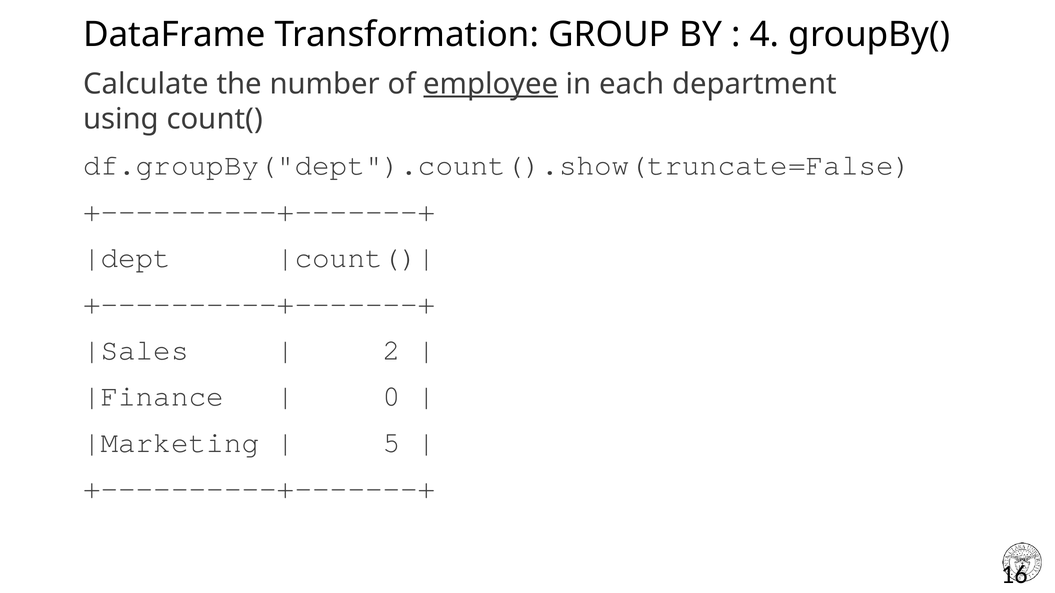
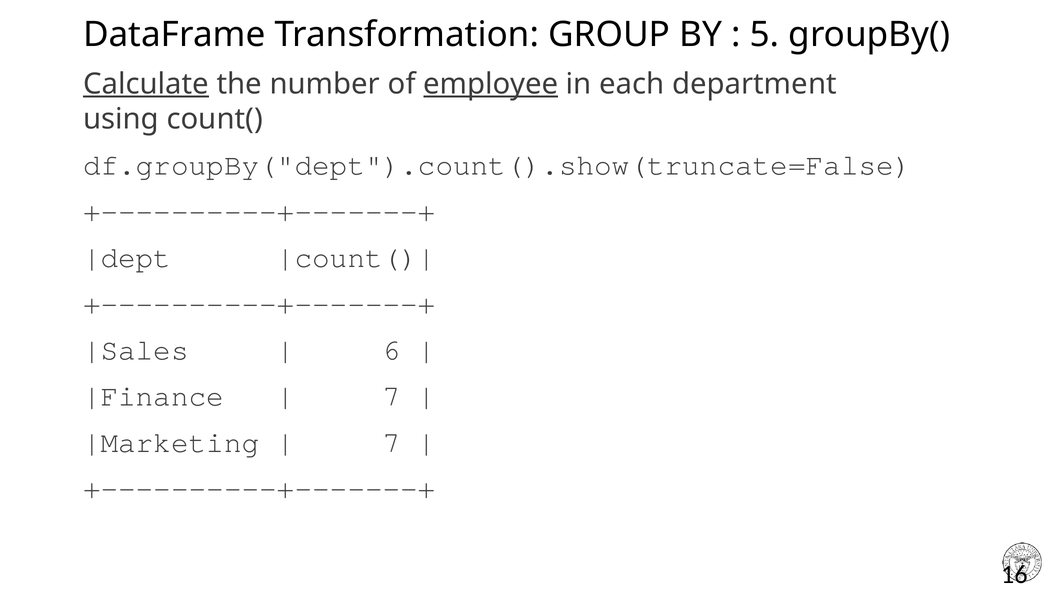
4: 4 -> 5
Calculate underline: none -> present
2: 2 -> 6
0 at (392, 397): 0 -> 7
5 at (392, 443): 5 -> 7
